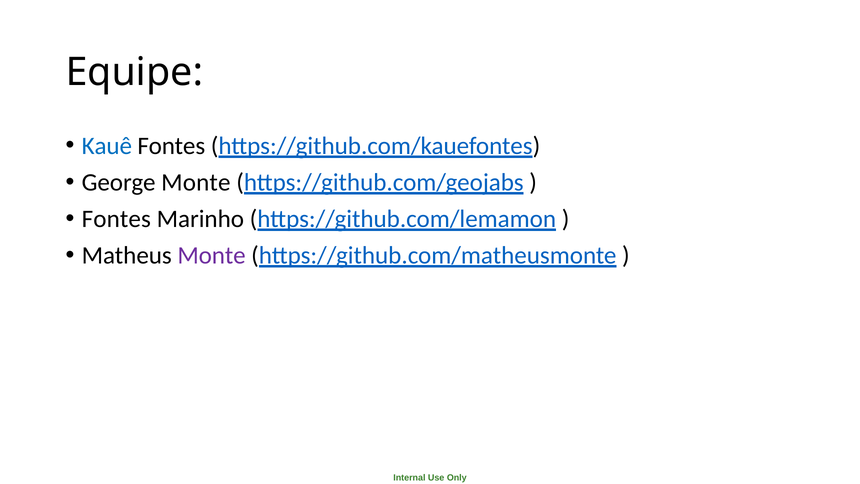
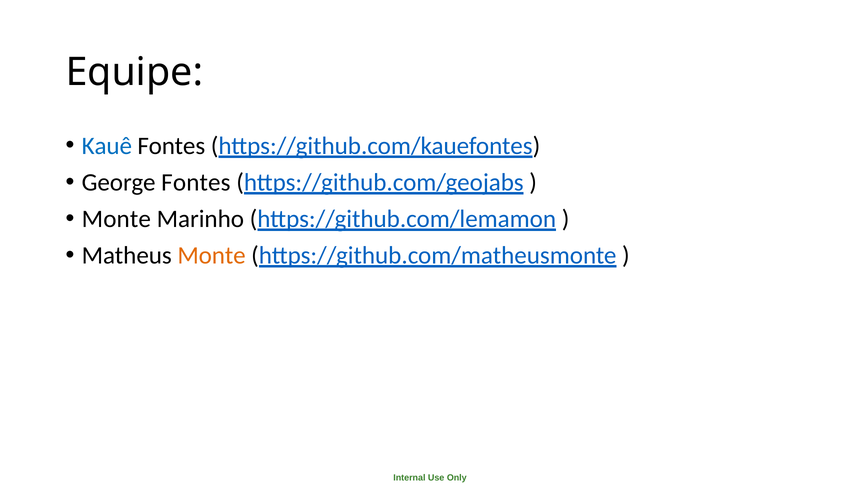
George Monte: Monte -> Fontes
Fontes at (116, 219): Fontes -> Monte
Monte at (212, 255) colour: purple -> orange
